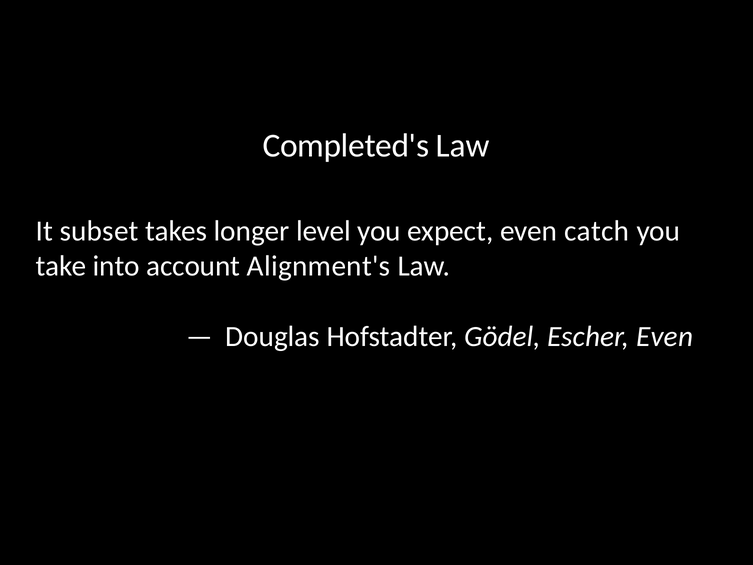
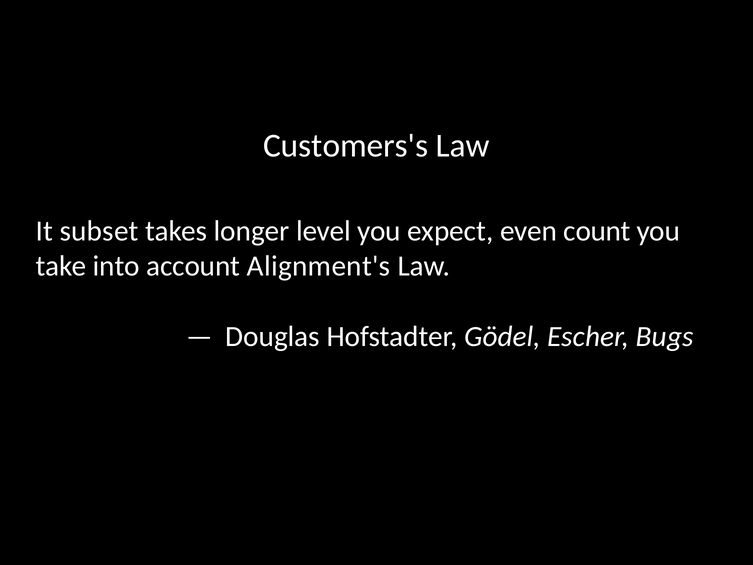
Completed's: Completed's -> Customers's
catch: catch -> count
Escher Even: Even -> Bugs
